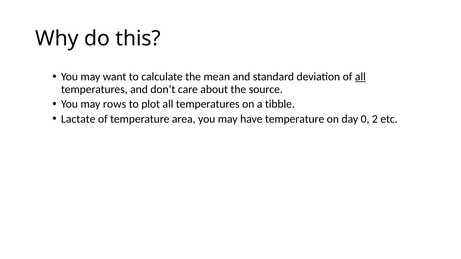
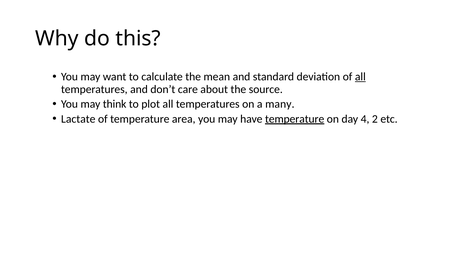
rows: rows -> think
tibble: tibble -> many
temperature at (295, 119) underline: none -> present
0: 0 -> 4
